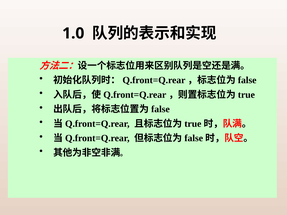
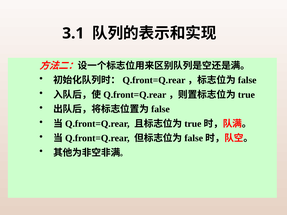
1.0: 1.0 -> 3.1
